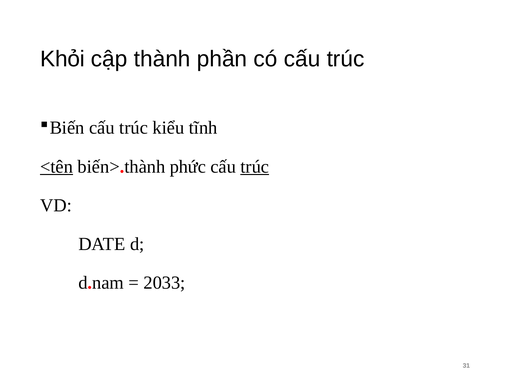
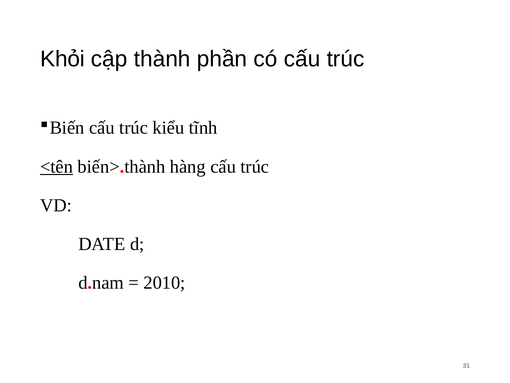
phức: phức -> hàng
trúc at (255, 166) underline: present -> none
2033: 2033 -> 2010
